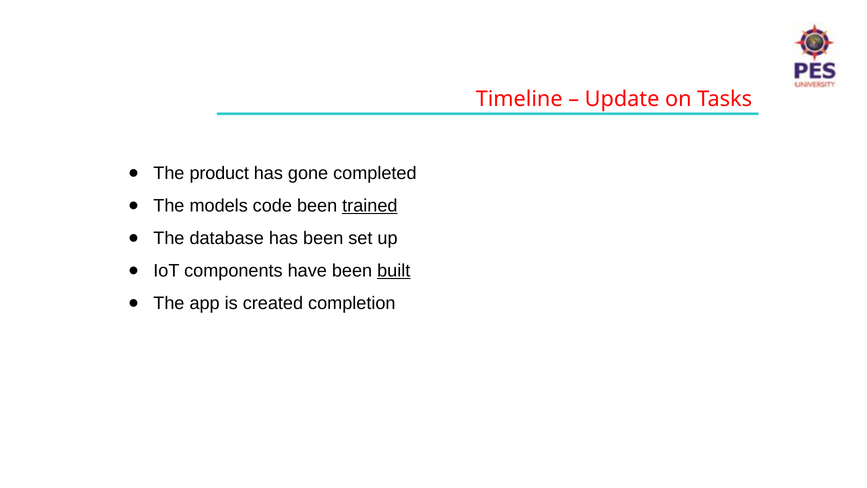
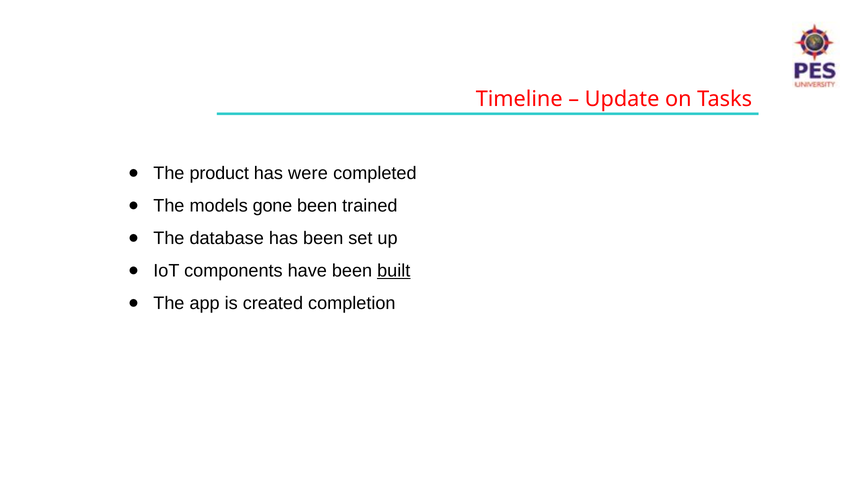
gone: gone -> were
code: code -> gone
trained underline: present -> none
